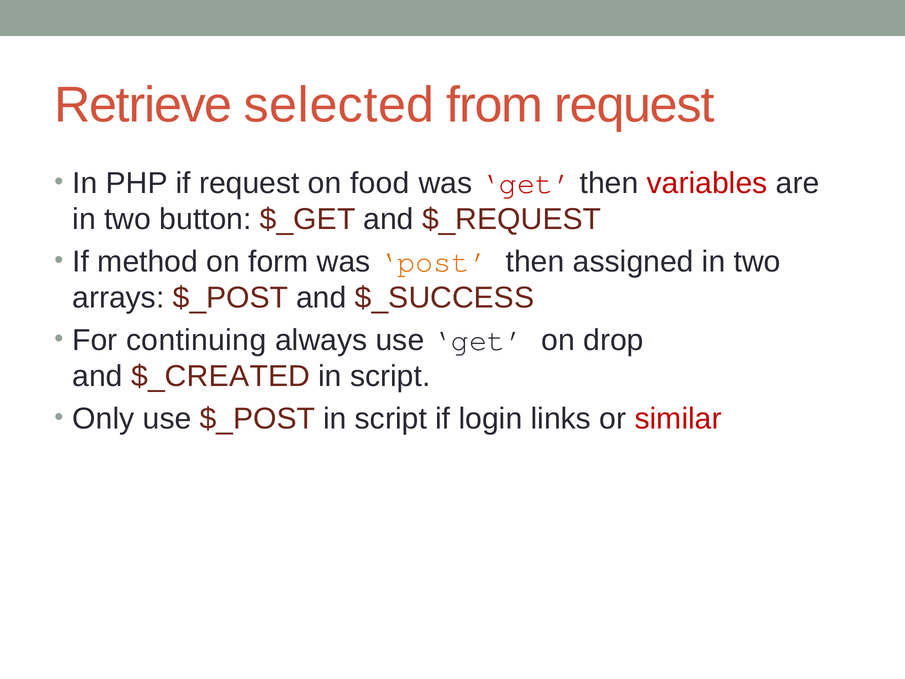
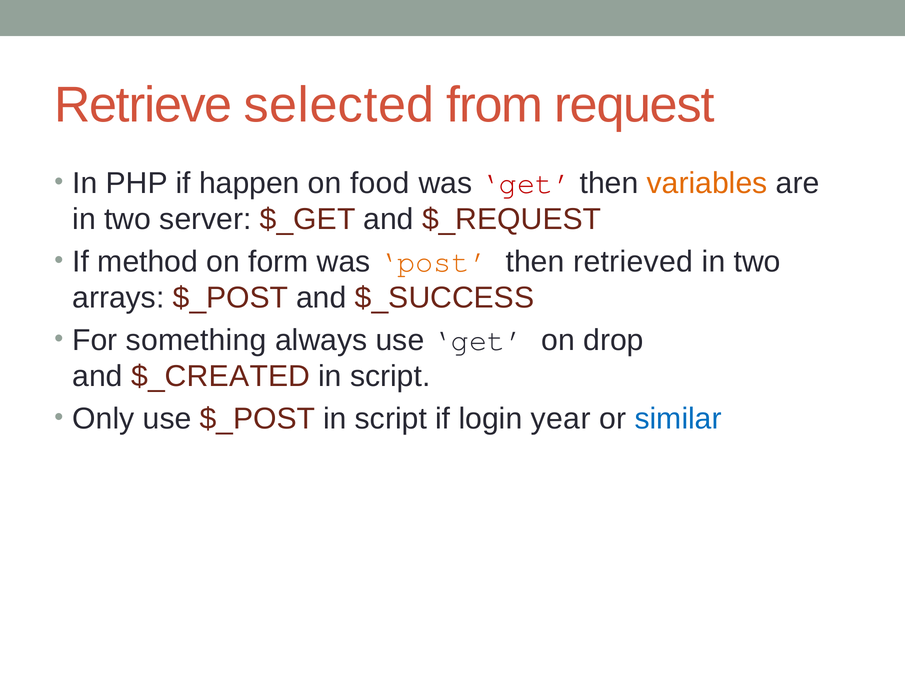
if request: request -> happen
variables colour: red -> orange
button: button -> server
assigned: assigned -> retrieved
continuing: continuing -> something
links: links -> year
similar colour: red -> blue
